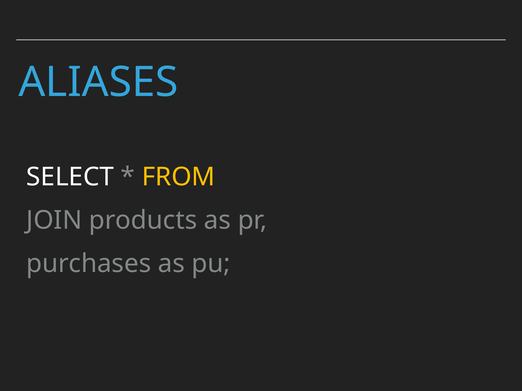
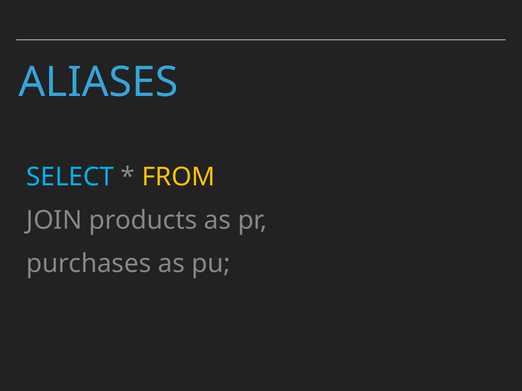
SELECT colour: white -> light blue
